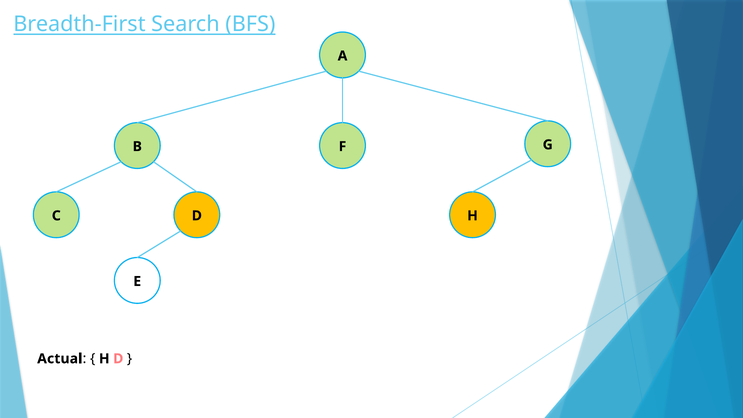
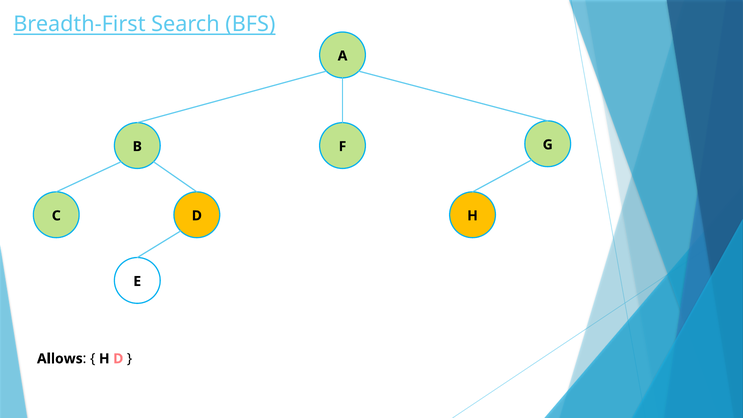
Actual: Actual -> Allows
